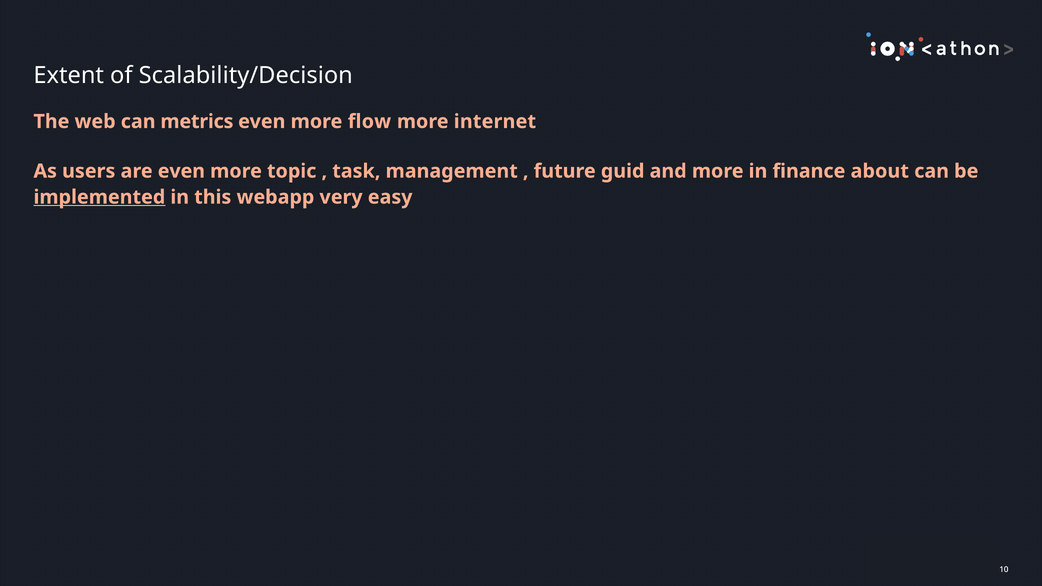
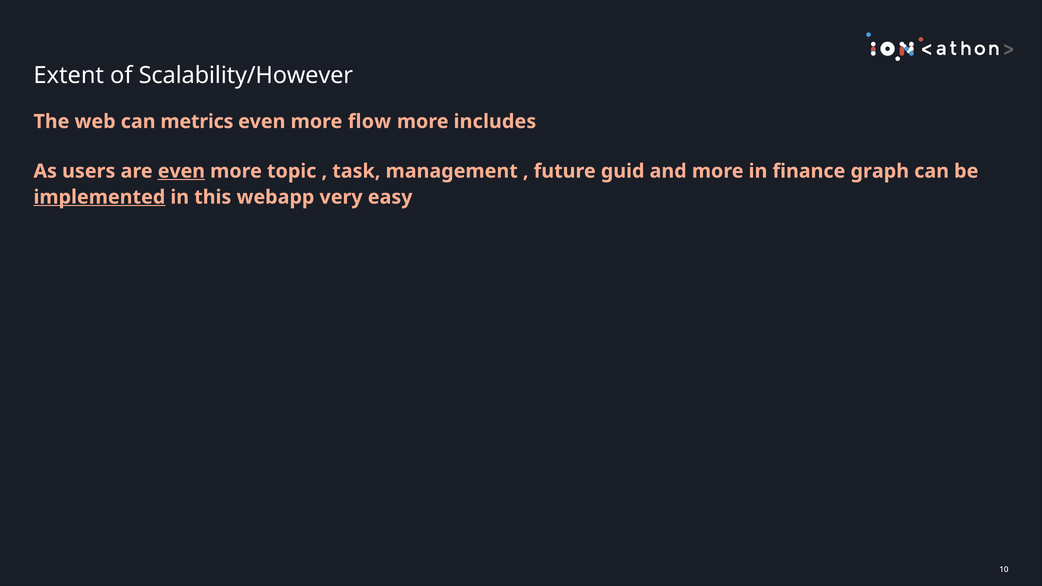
Scalability/Decision: Scalability/Decision -> Scalability/However
internet: internet -> includes
even at (181, 171) underline: none -> present
about: about -> graph
